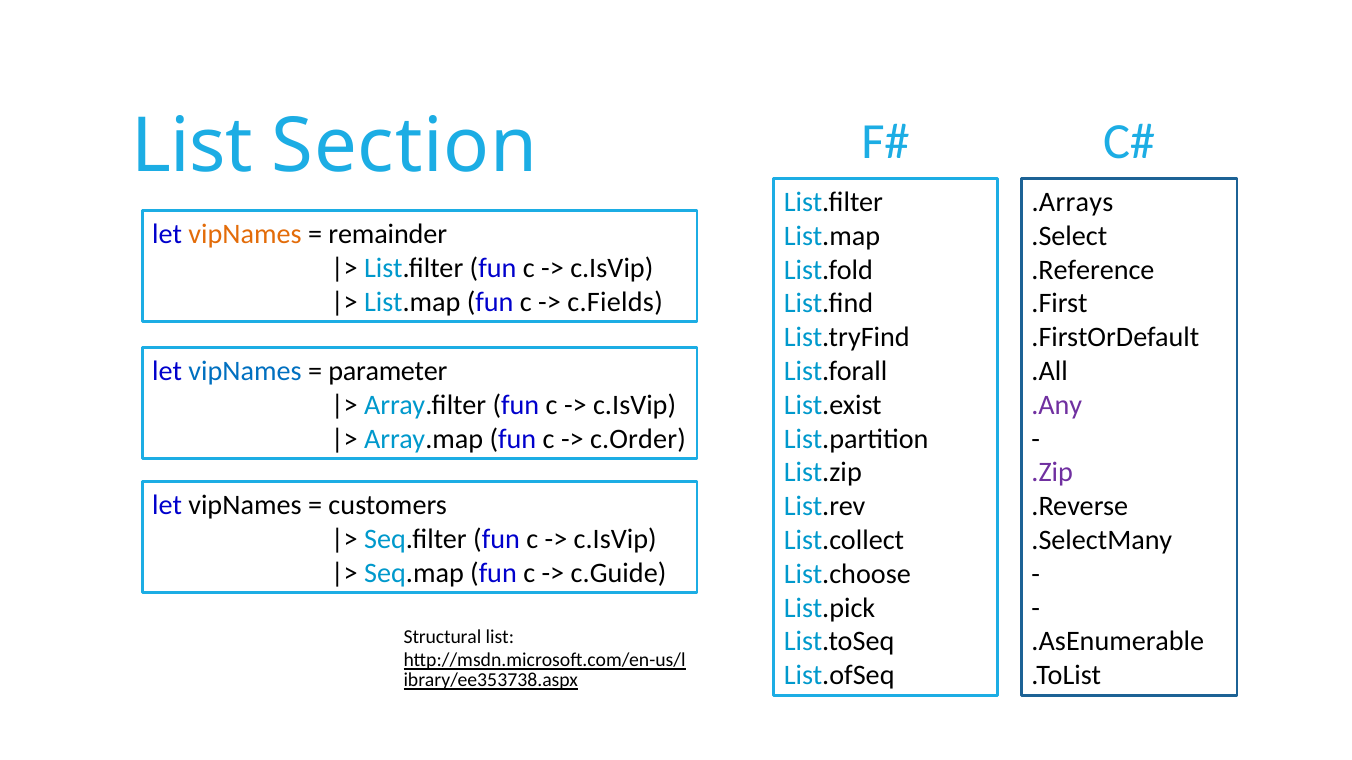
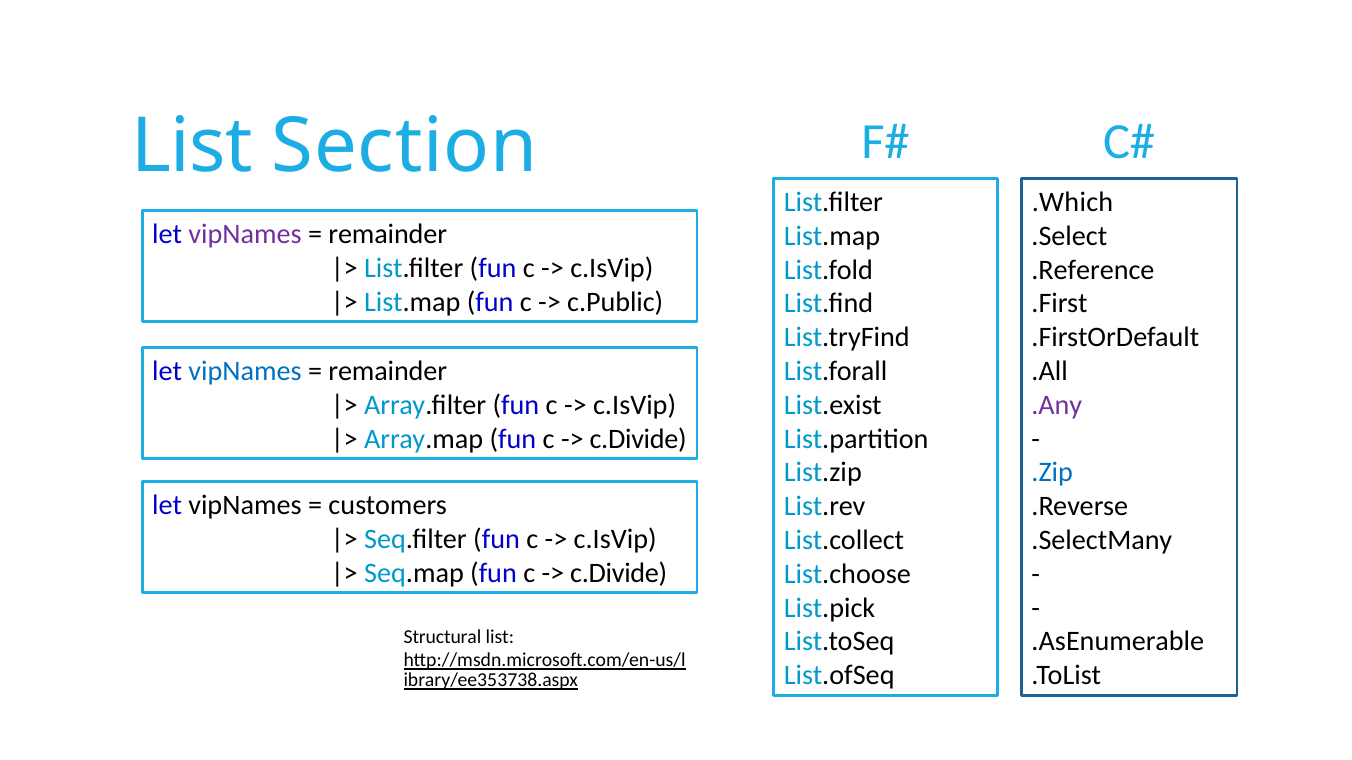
.Arrays: .Arrays -> .Which
vipNames at (245, 235) colour: orange -> purple
c.Fields: c.Fields -> c.Public
parameter at (388, 372): parameter -> remainder
c.Order at (638, 439): c.Order -> c.Divide
.Zip colour: purple -> blue
c.Guide at (619, 573): c.Guide -> c.Divide
